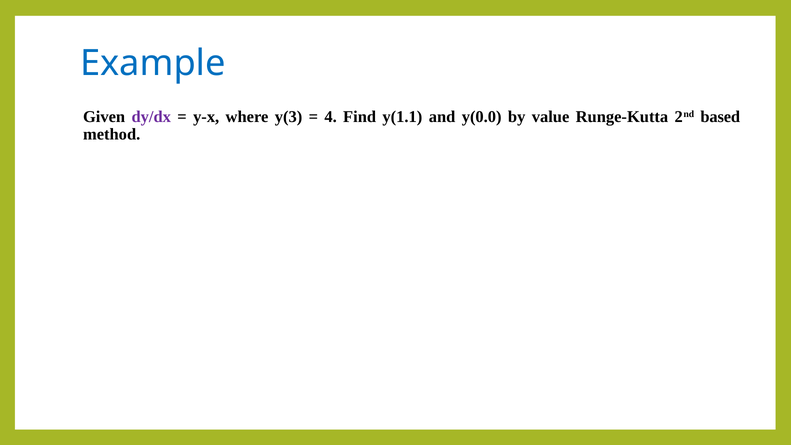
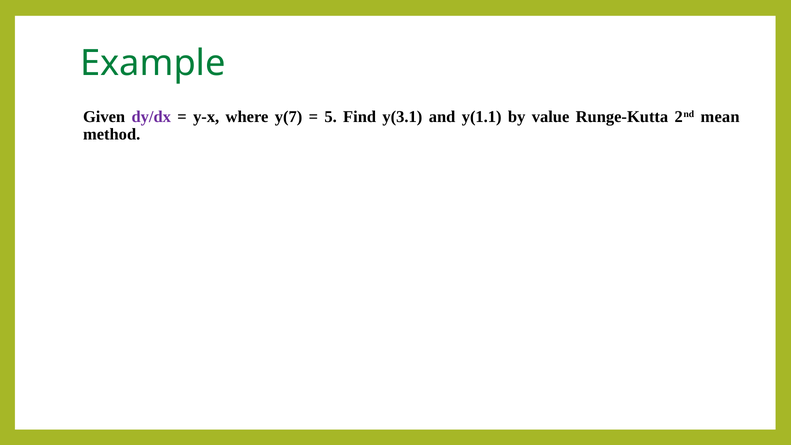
Example colour: blue -> green
y(3: y(3 -> y(7
4: 4 -> 5
y(1.1: y(1.1 -> y(3.1
y(0.0: y(0.0 -> y(1.1
based: based -> mean
